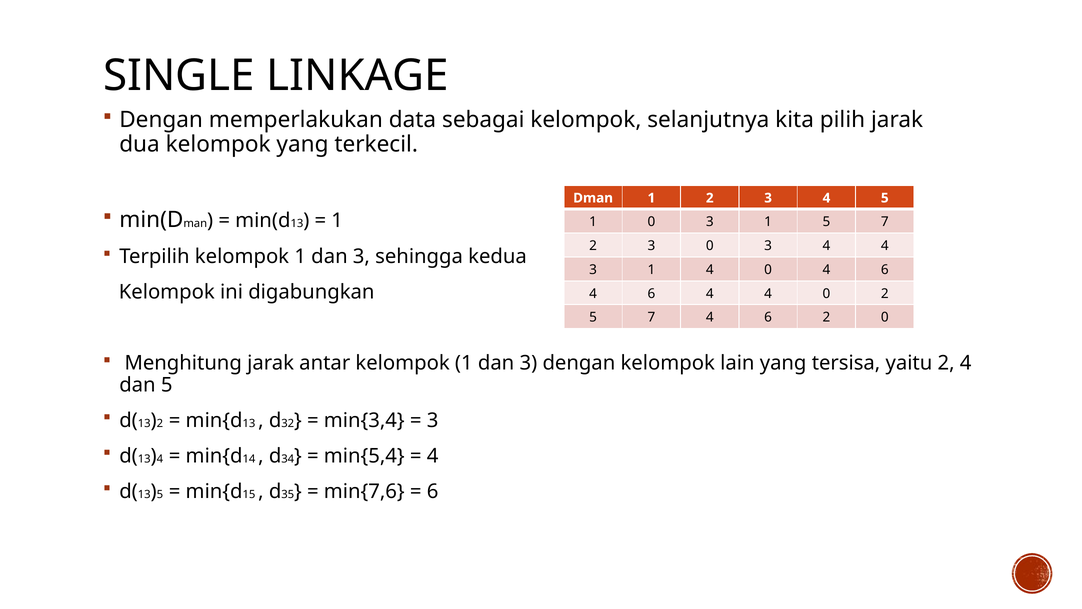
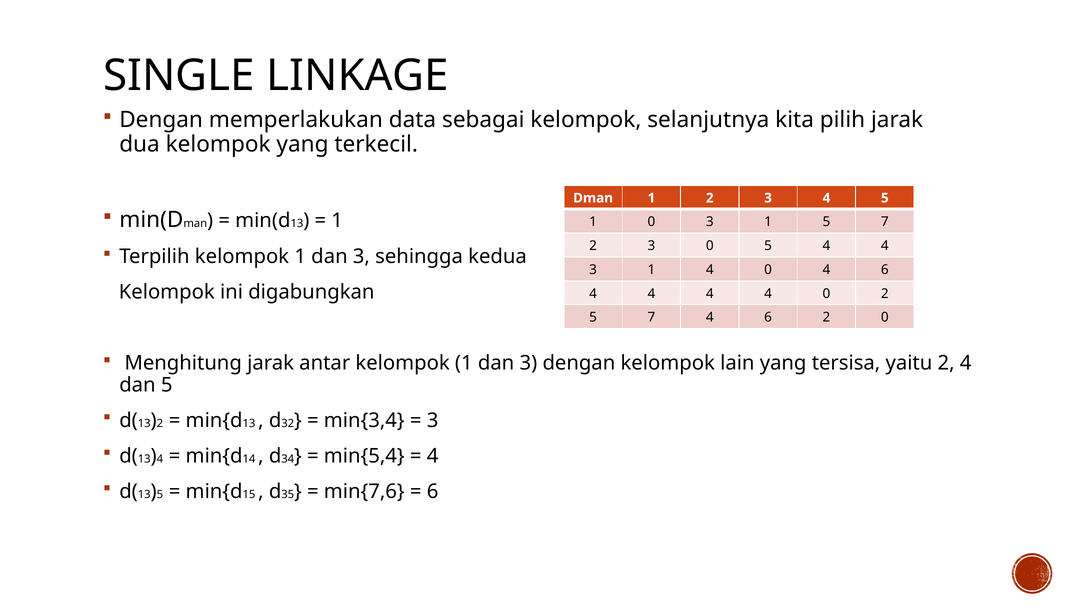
3 0 3: 3 -> 5
6 at (651, 293): 6 -> 4
